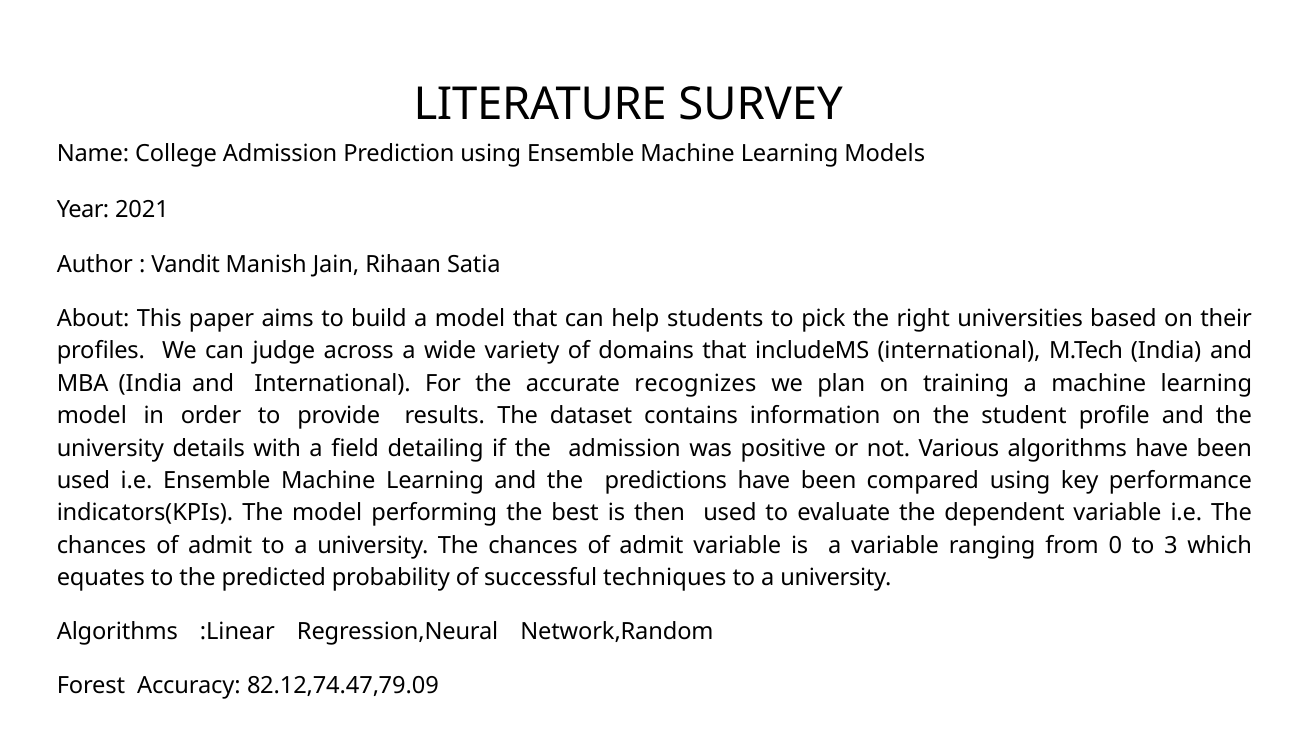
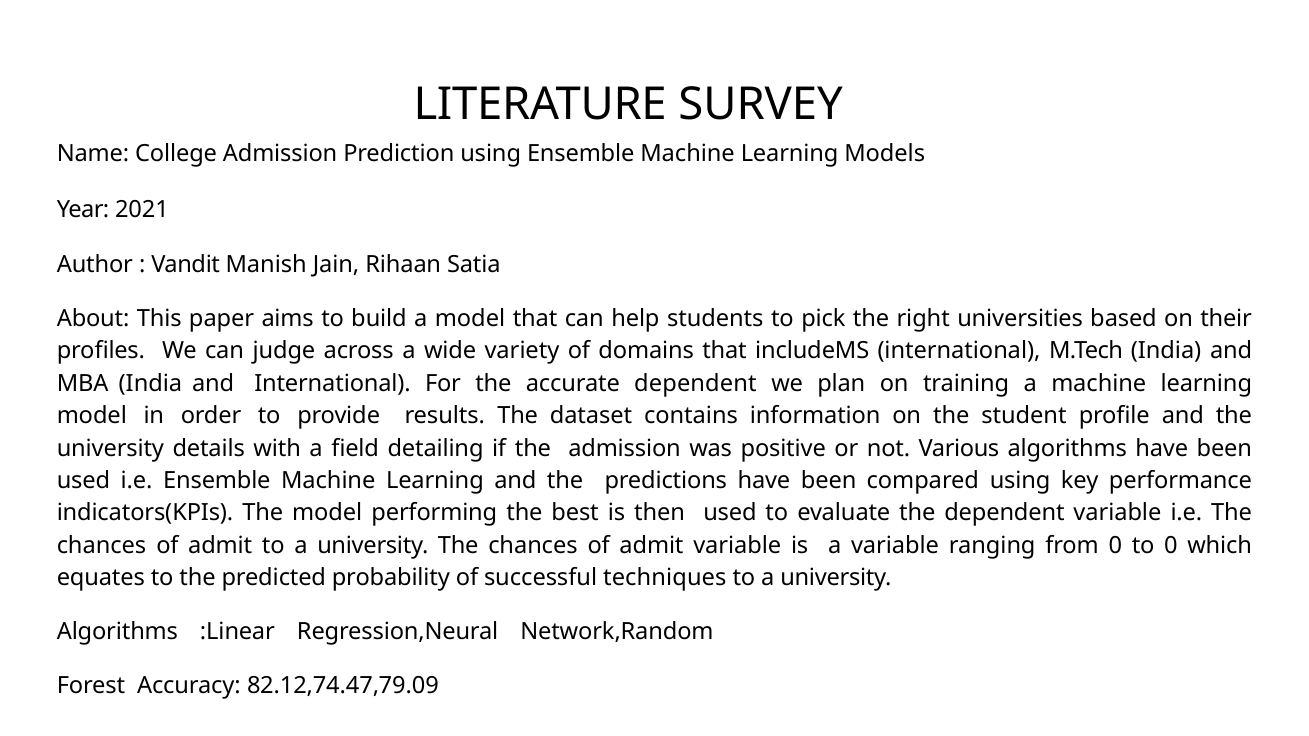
accurate recognizes: recognizes -> dependent
to 3: 3 -> 0
